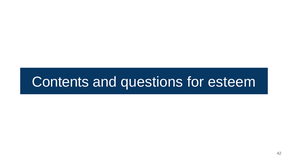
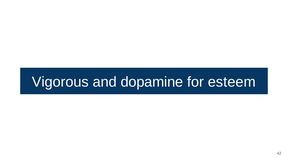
Contents: Contents -> Vigorous
questions: questions -> dopamine
